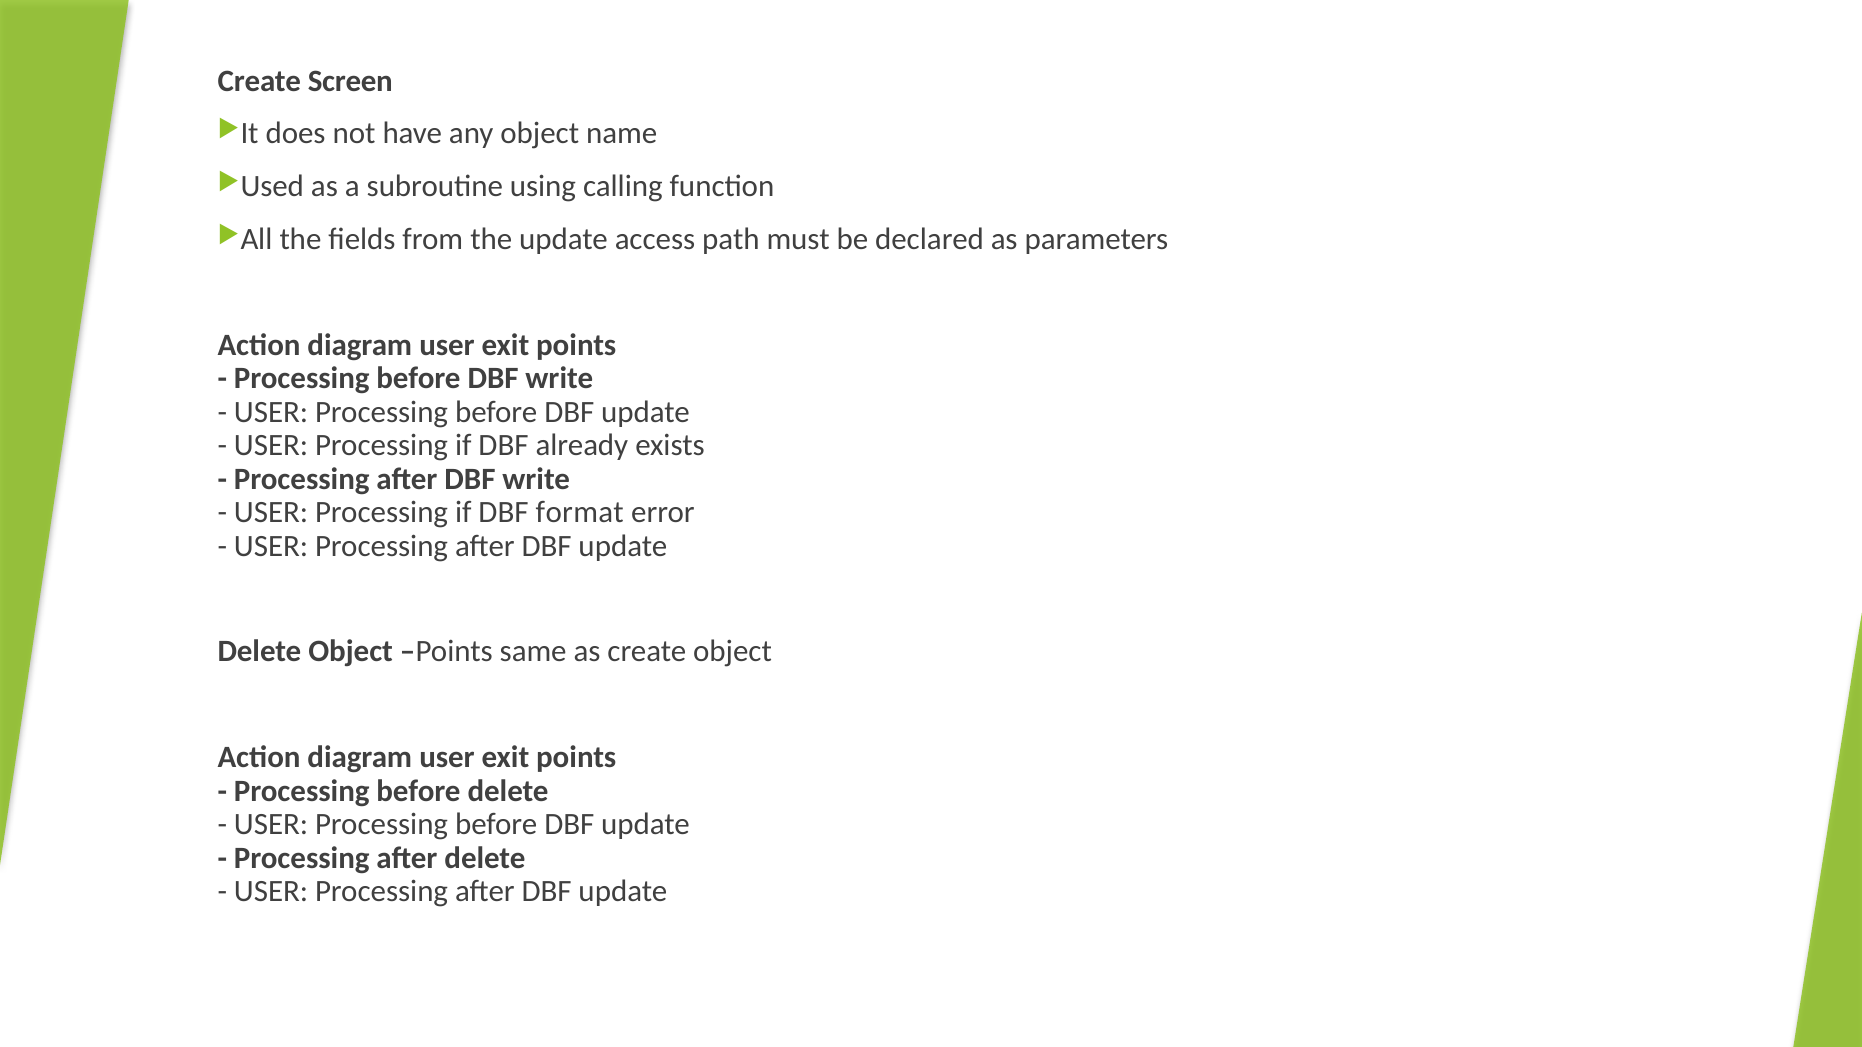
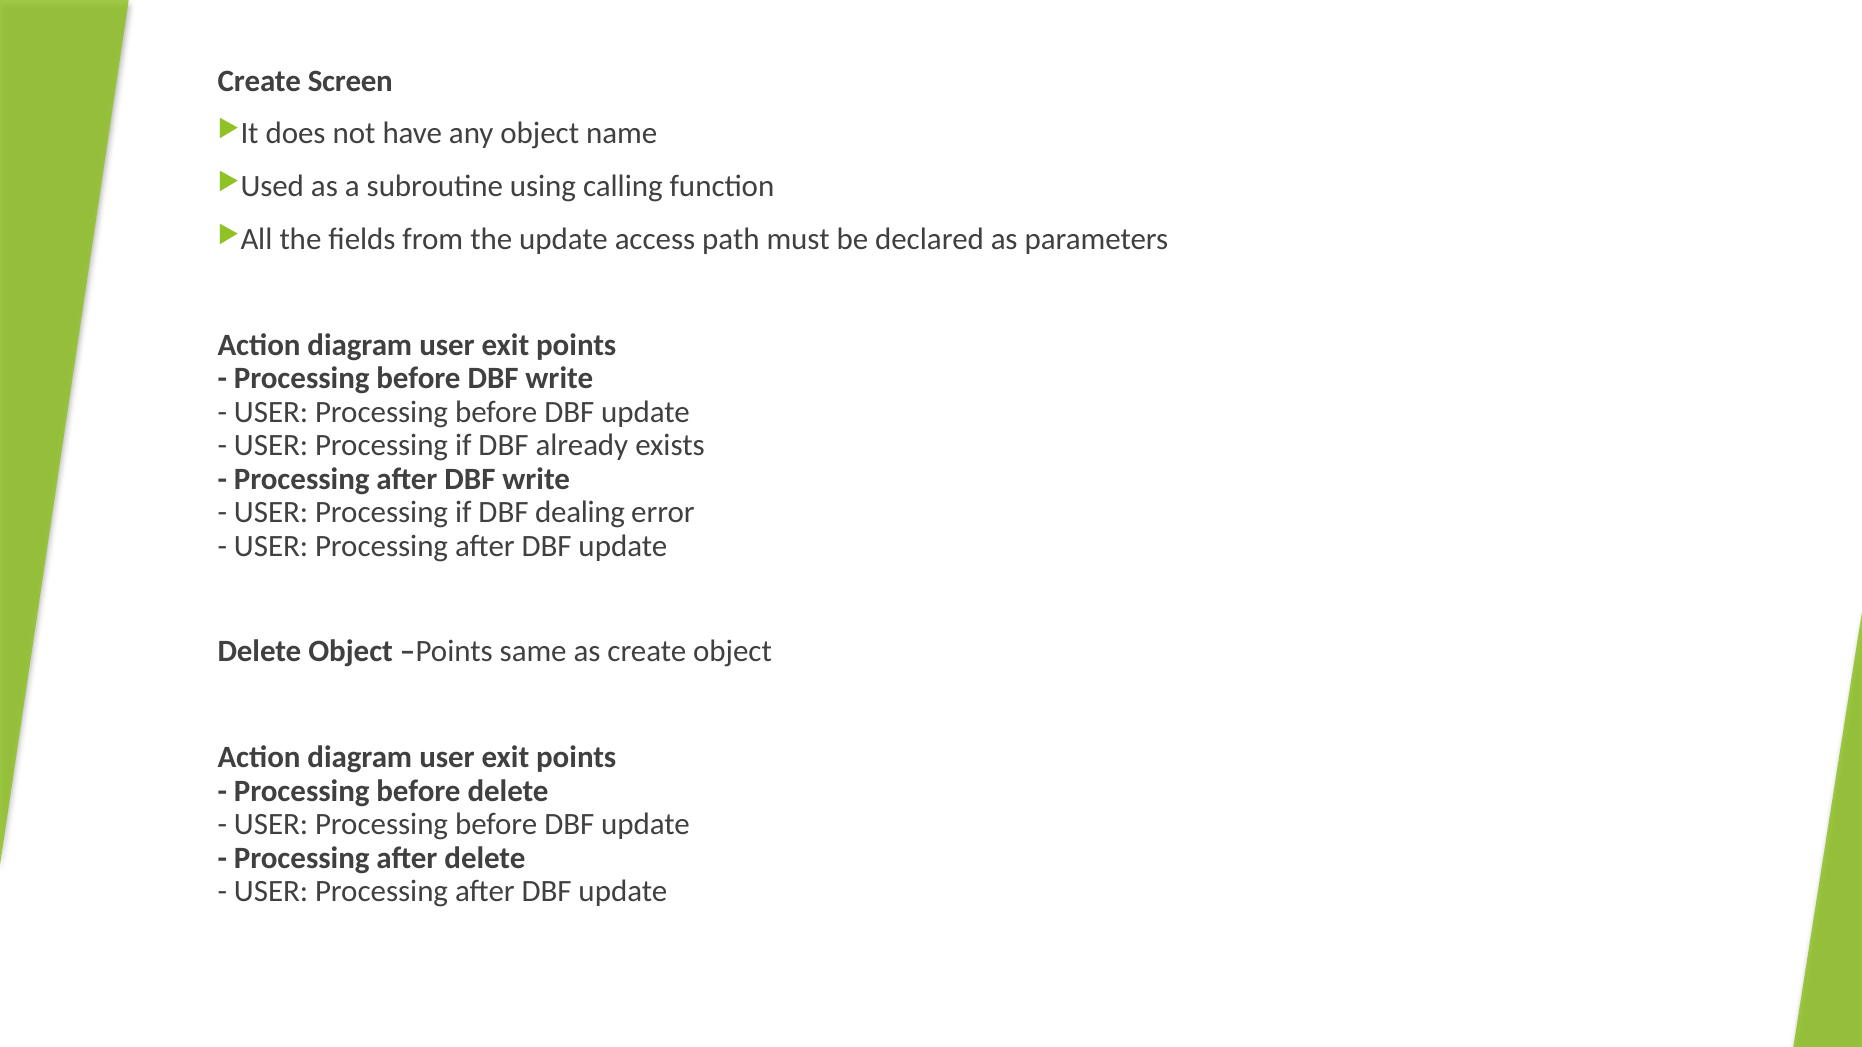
format: format -> dealing
